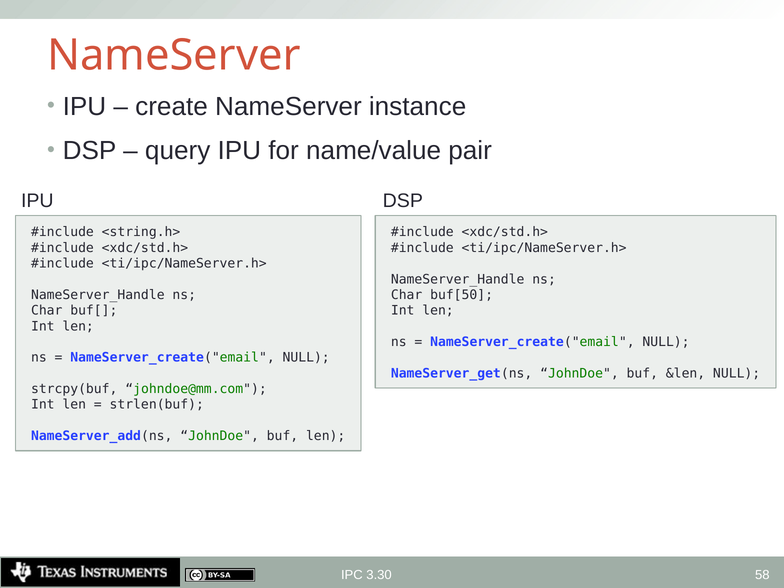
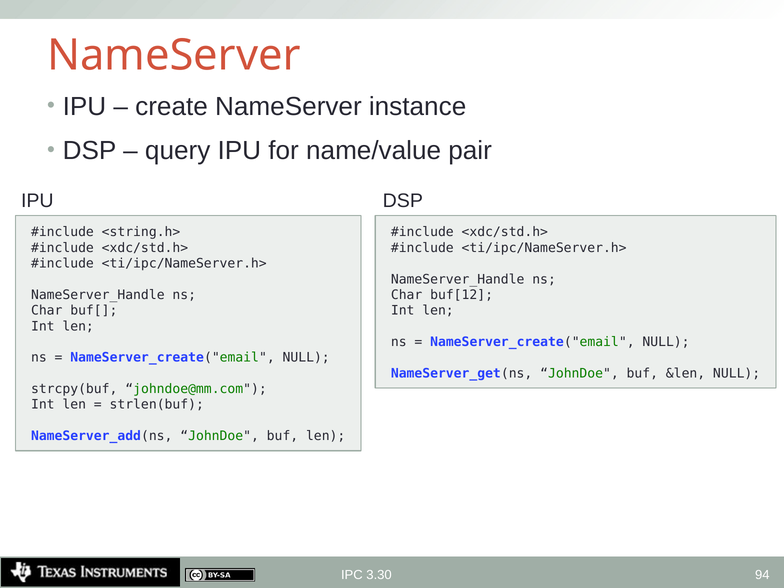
buf[50: buf[50 -> buf[12
58: 58 -> 94
